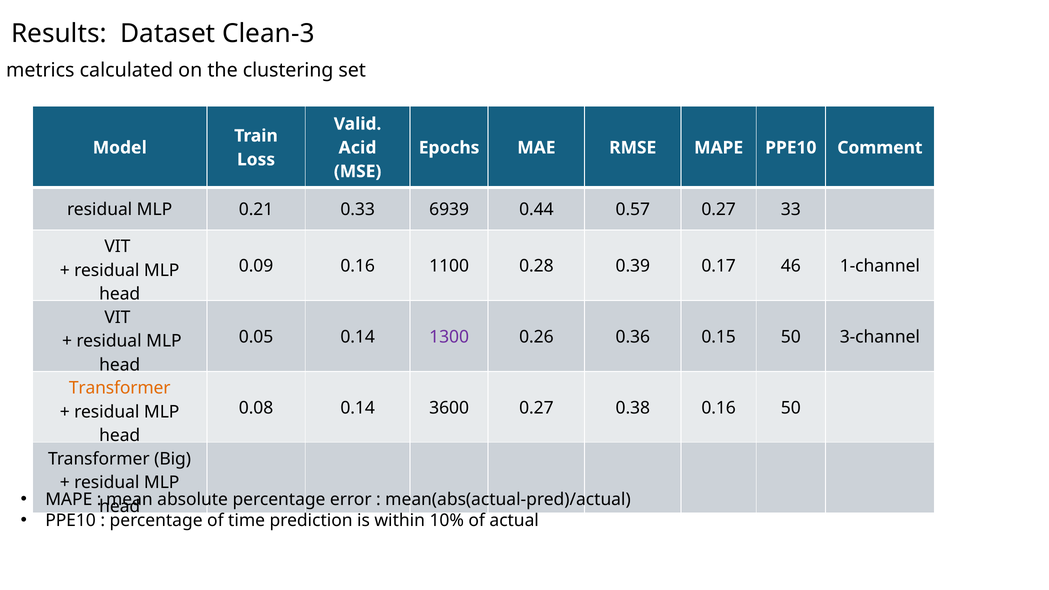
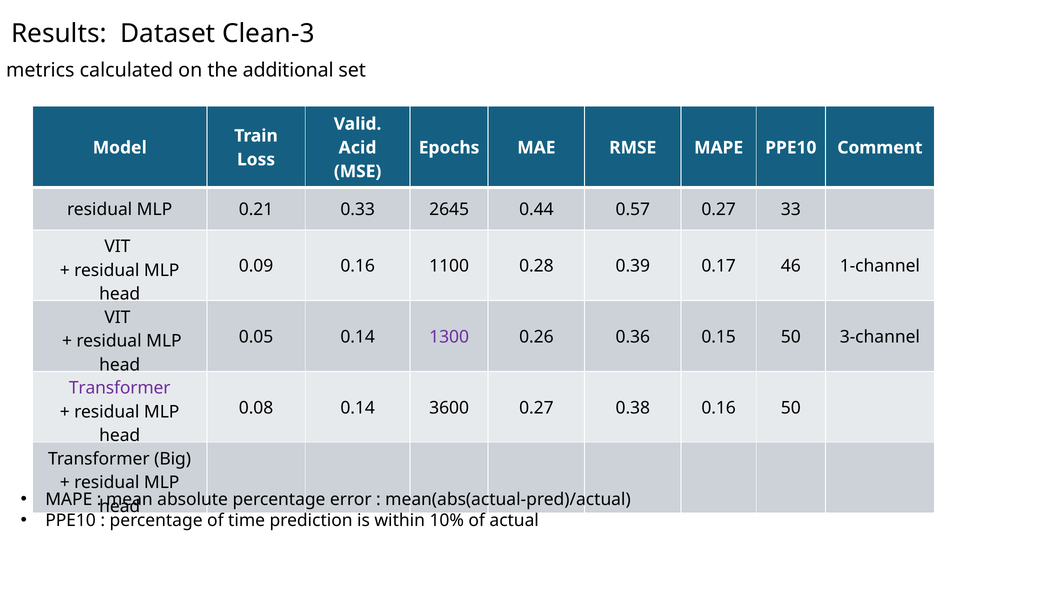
clustering: clustering -> additional
6939: 6939 -> 2645
Transformer at (120, 388) colour: orange -> purple
